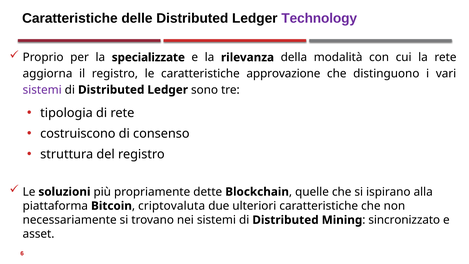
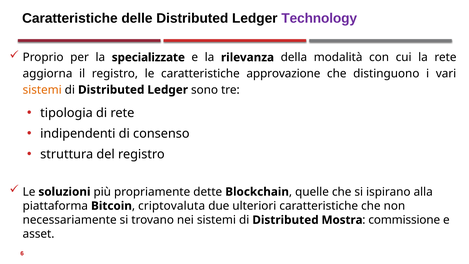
sistemi at (42, 90) colour: purple -> orange
costruiscono: costruiscono -> indipendenti
Mining: Mining -> Mostra
sincronizzato: sincronizzato -> commissione
